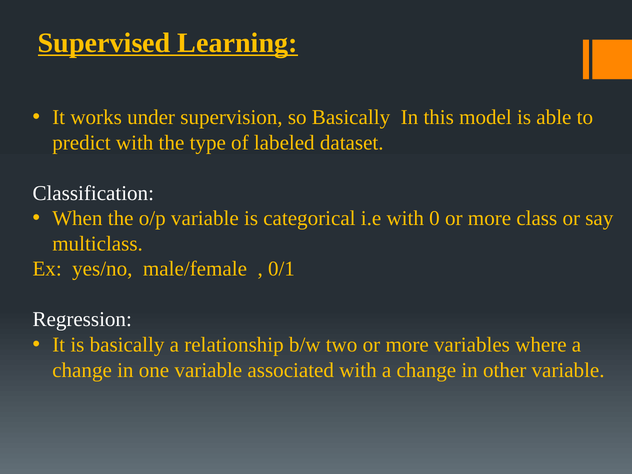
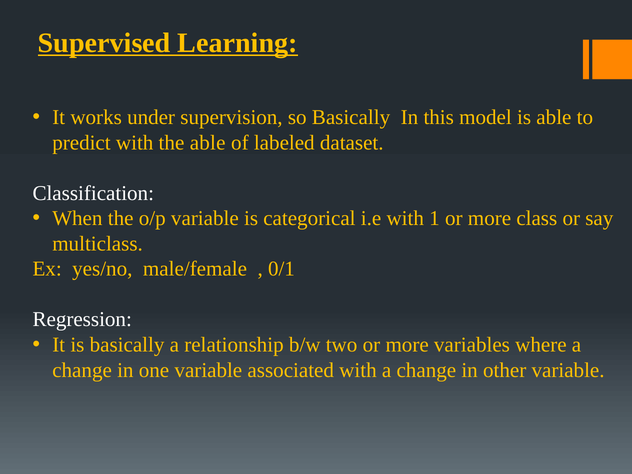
the type: type -> able
0: 0 -> 1
